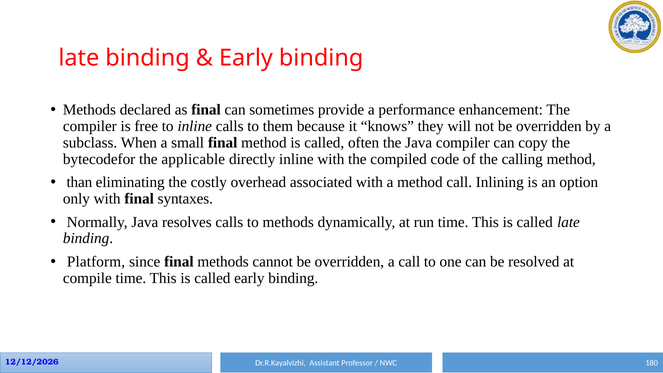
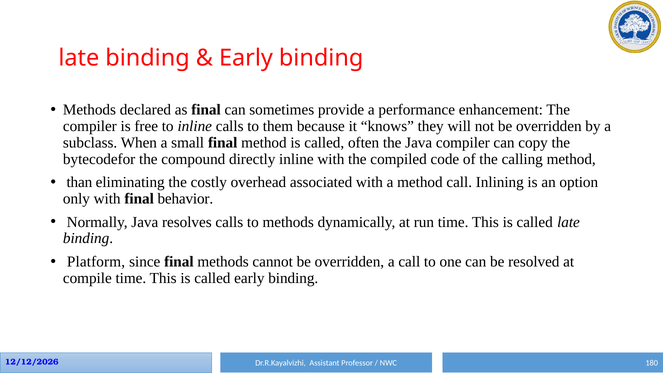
applicable: applicable -> compound
syntaxes: syntaxes -> behavior
